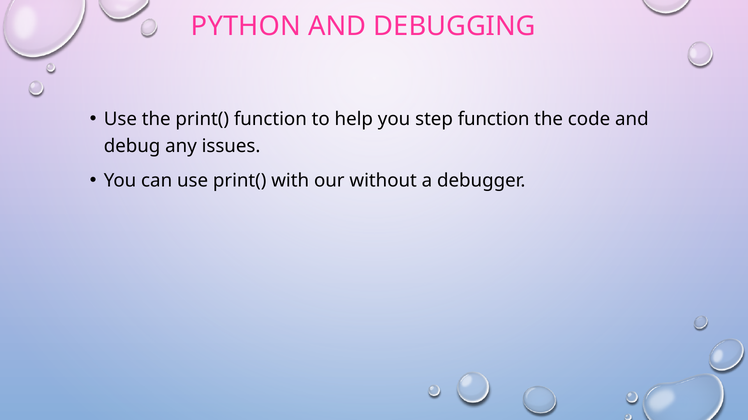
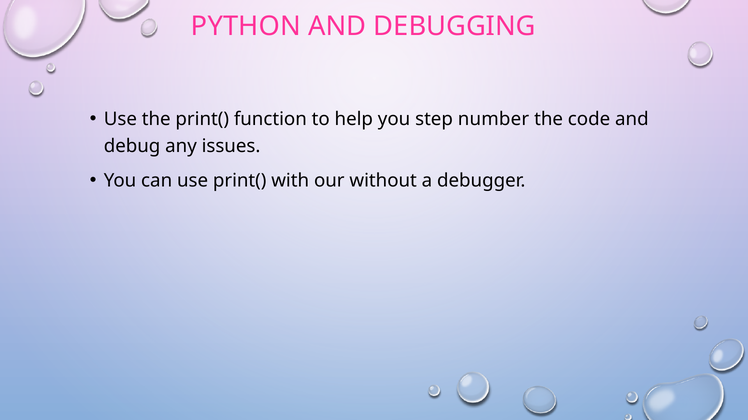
step function: function -> number
